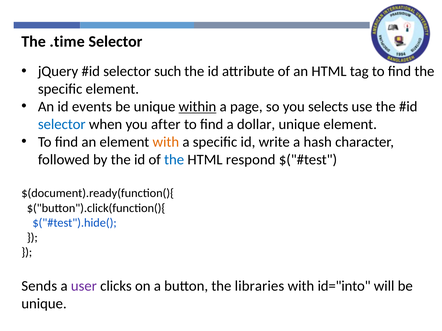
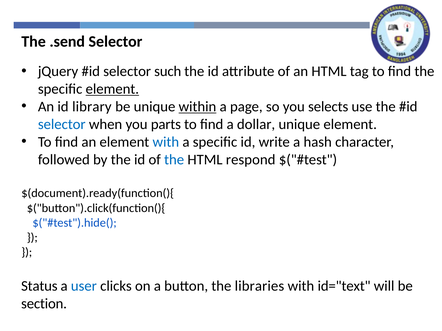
.time: .time -> .send
element at (112, 89) underline: none -> present
events: events -> library
after: after -> parts
with at (166, 142) colour: orange -> blue
Sends: Sends -> Status
user colour: purple -> blue
id="into: id="into -> id="text
unique at (44, 304): unique -> section
